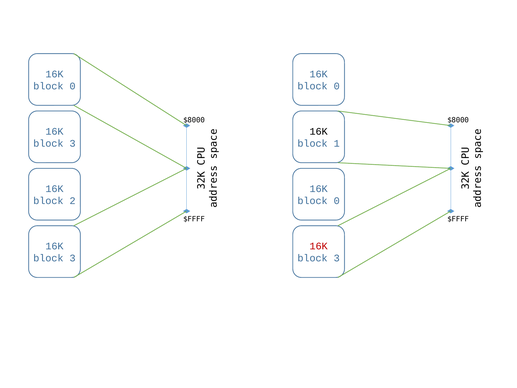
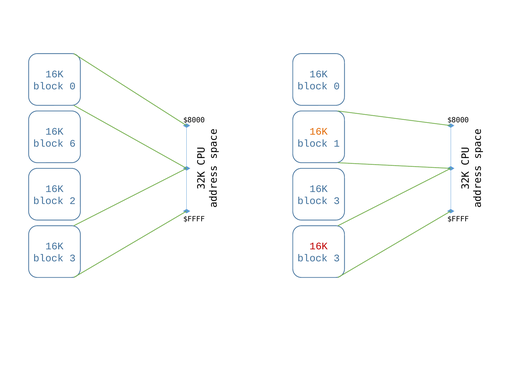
16K at (319, 131) colour: black -> orange
3 at (73, 143): 3 -> 6
0 at (337, 201): 0 -> 3
